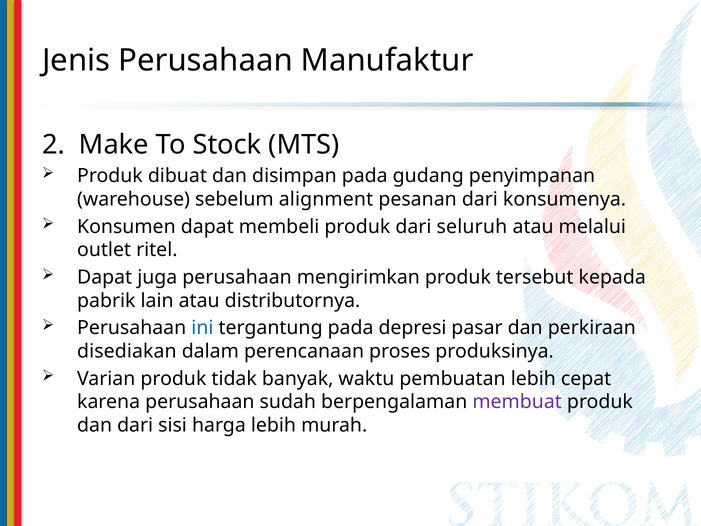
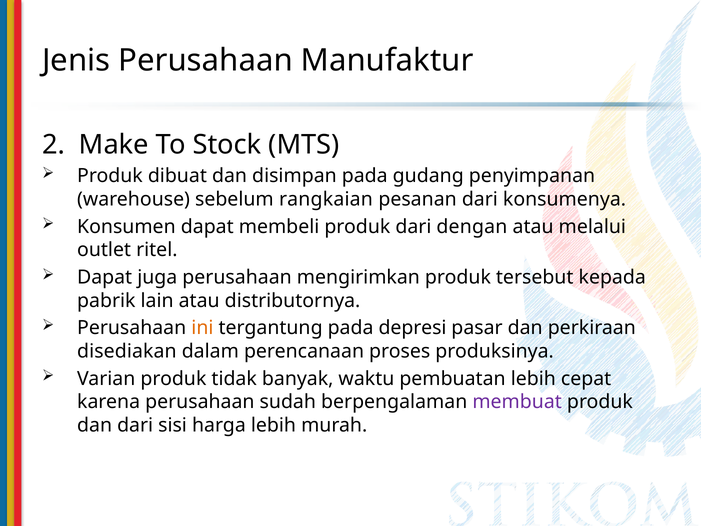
alignment: alignment -> rangkaian
seluruh: seluruh -> dengan
ini colour: blue -> orange
